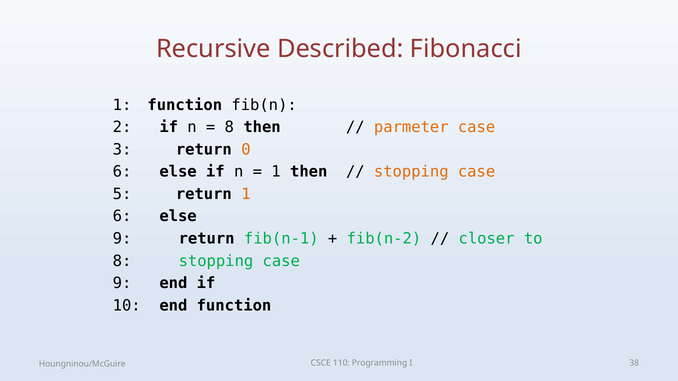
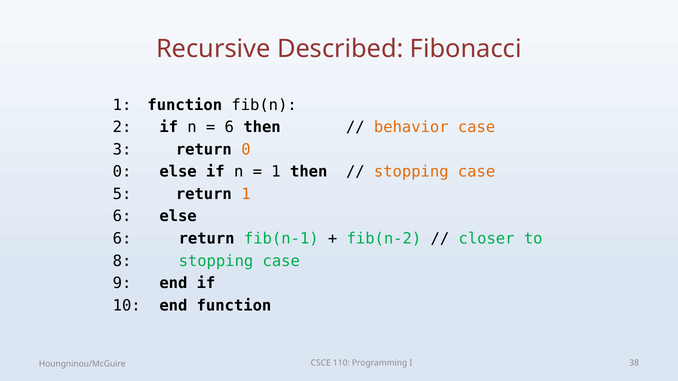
8 at (229, 127): 8 -> 6
parmeter: parmeter -> behavior
6 at (122, 172): 6 -> 0
9 at (122, 239): 9 -> 6
